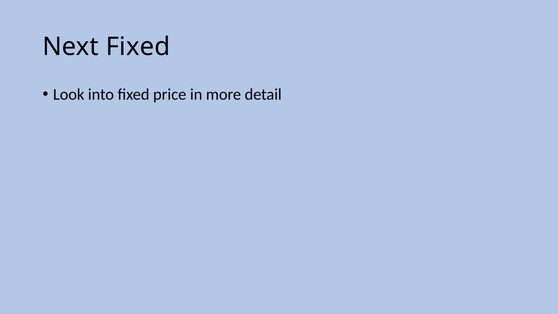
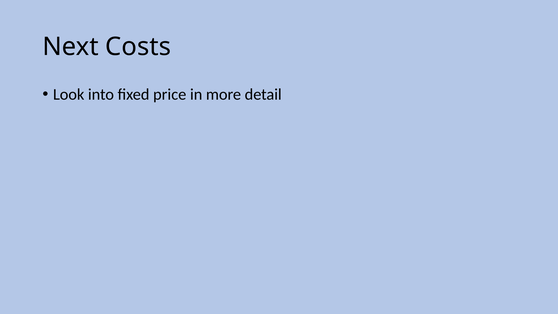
Next Fixed: Fixed -> Costs
